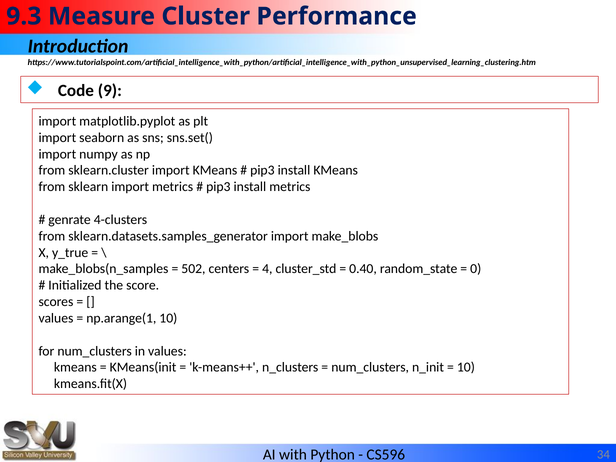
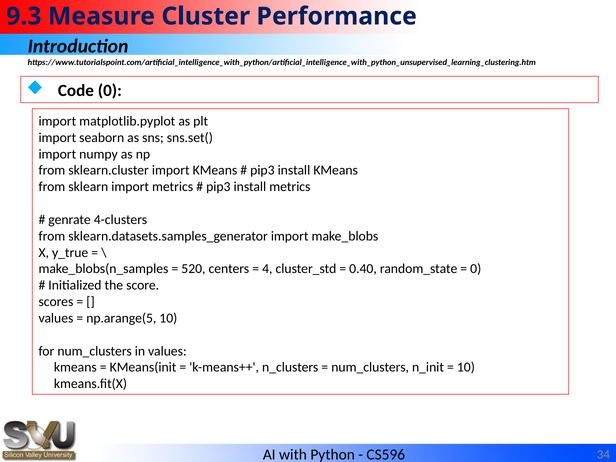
Code 9: 9 -> 0
502: 502 -> 520
np.arange(1: np.arange(1 -> np.arange(5
